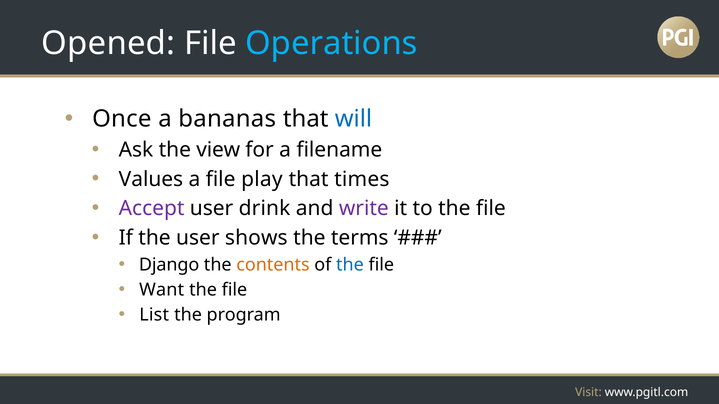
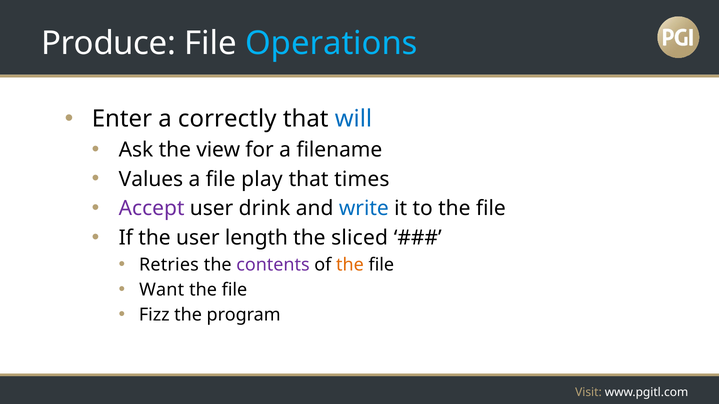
Opened: Opened -> Produce
Once: Once -> Enter
bananas: bananas -> correctly
write colour: purple -> blue
shows: shows -> length
terms: terms -> sliced
Django: Django -> Retries
contents colour: orange -> purple
the at (350, 265) colour: blue -> orange
List: List -> Fizz
